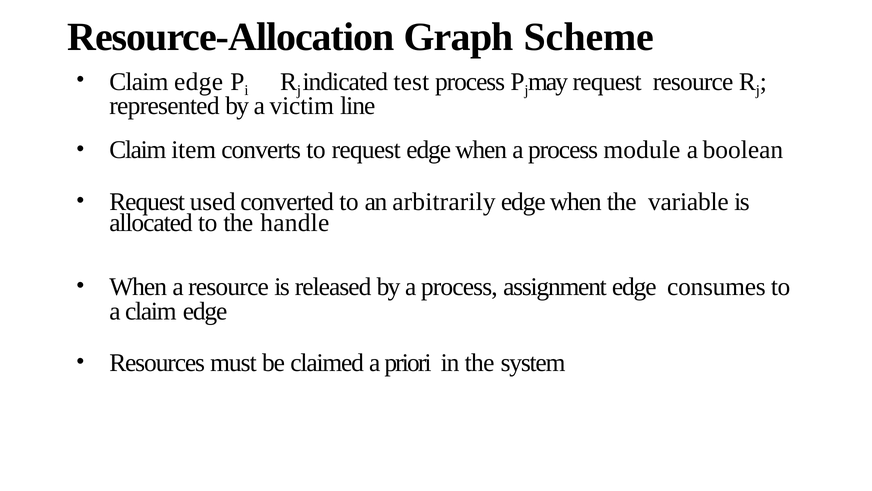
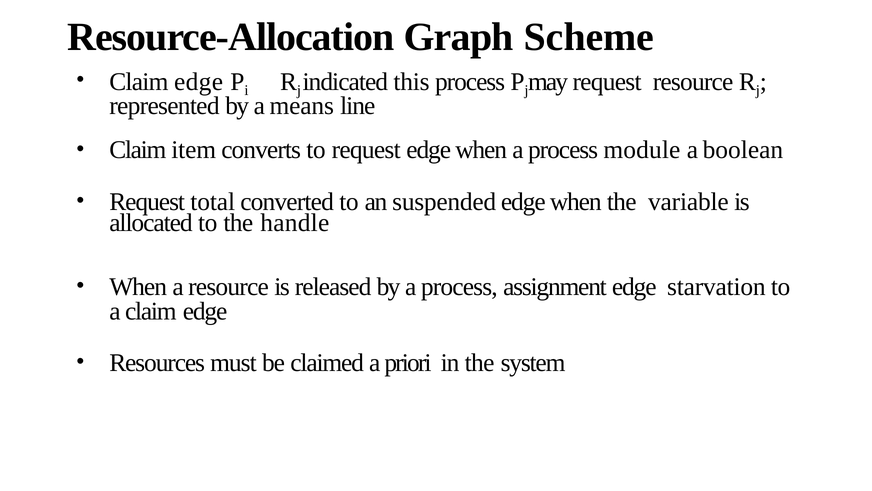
test: test -> this
victim: victim -> means
used: used -> total
arbitrarily: arbitrarily -> suspended
consumes: consumes -> starvation
